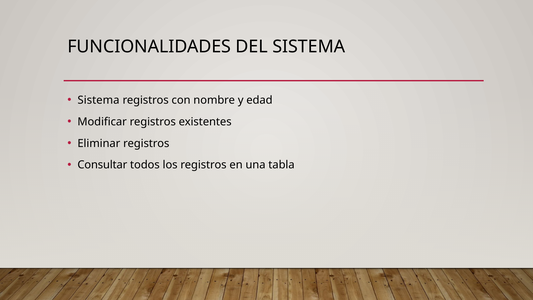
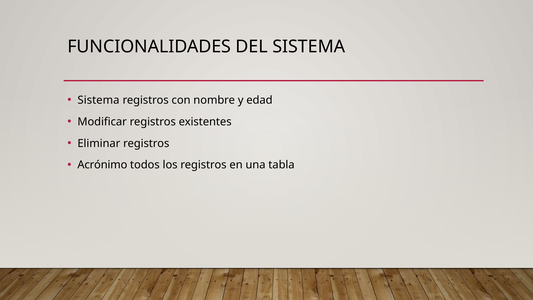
Consultar: Consultar -> Acrónimo
